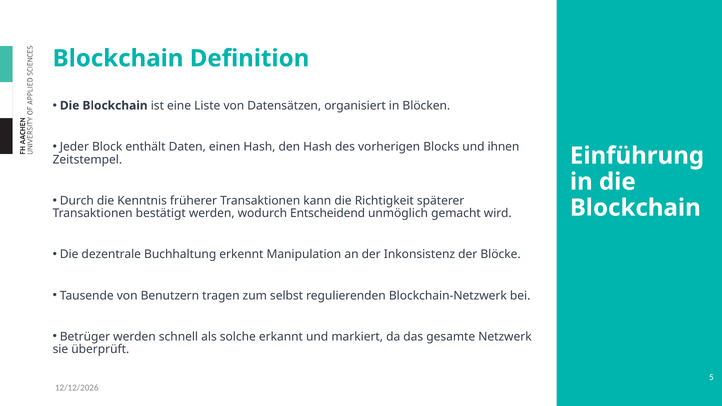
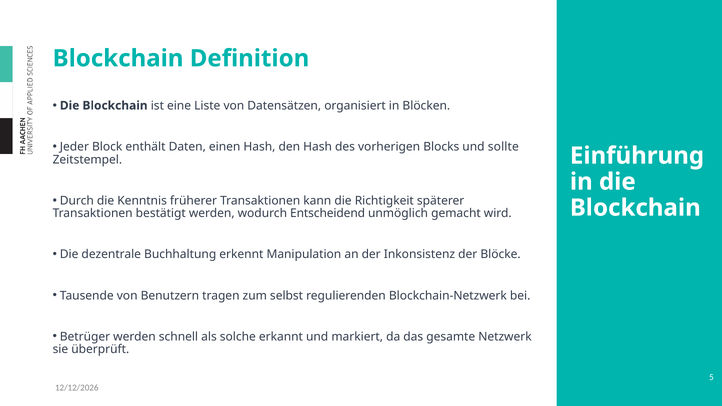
ihnen: ihnen -> sollte
